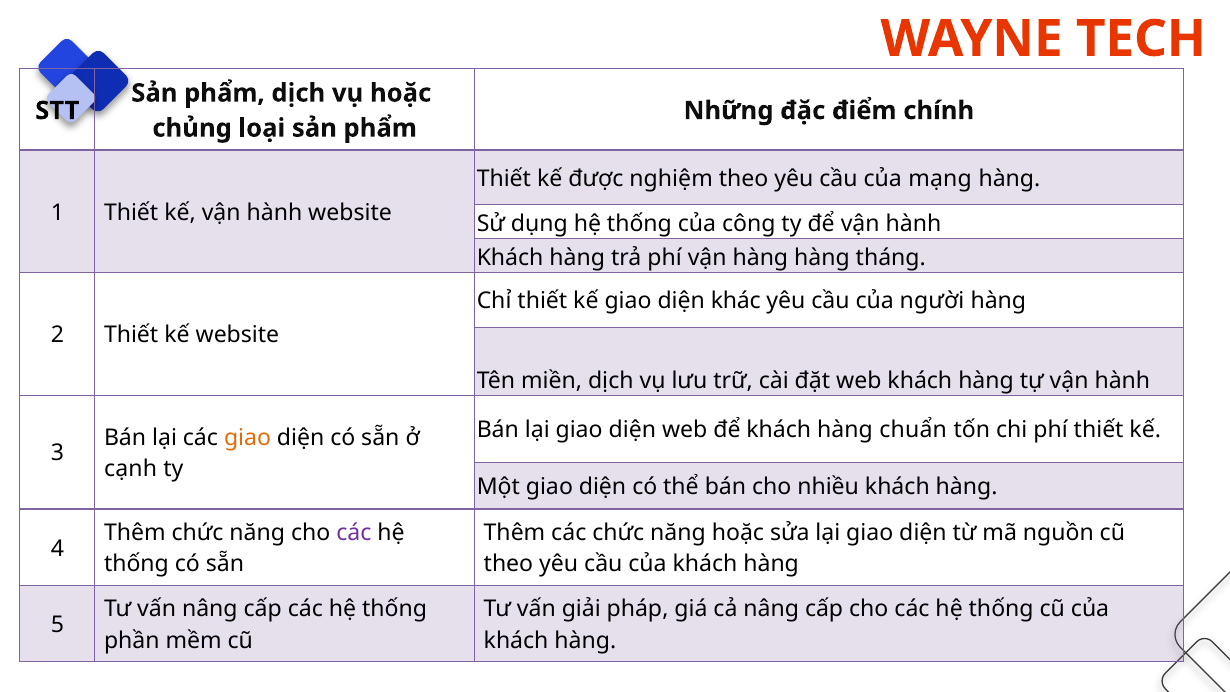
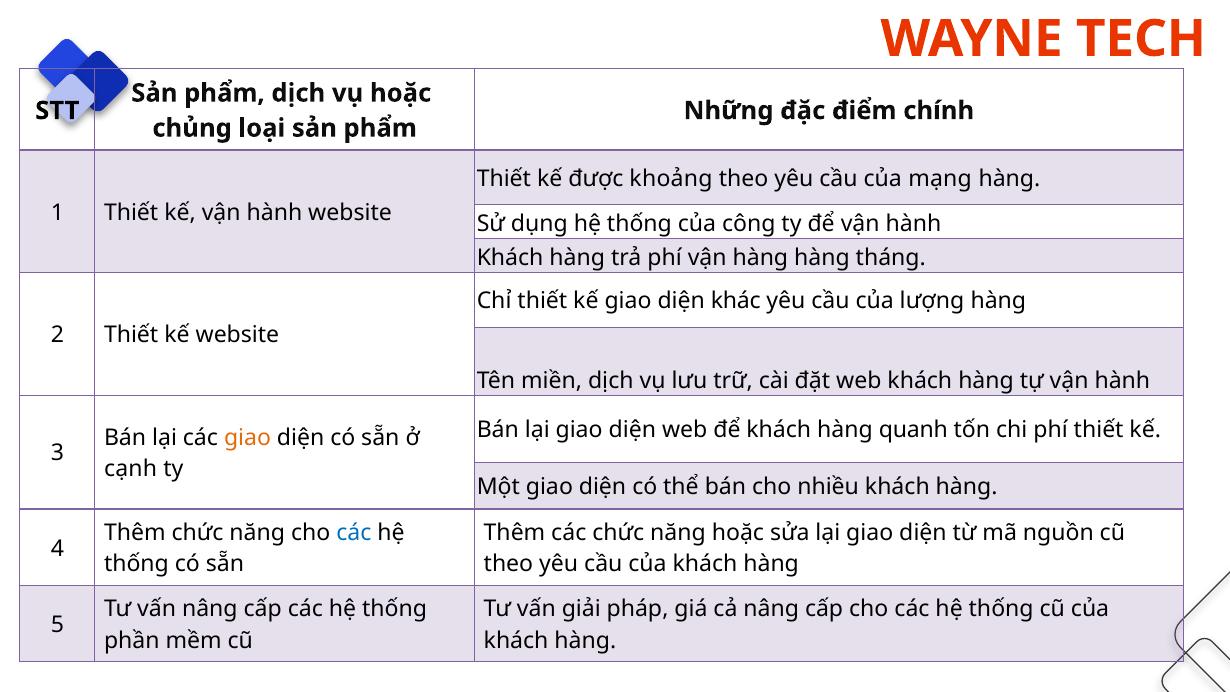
nghiệm: nghiệm -> khoảng
người: người -> lượng
chuẩn: chuẩn -> quanh
các at (354, 533) colour: purple -> blue
